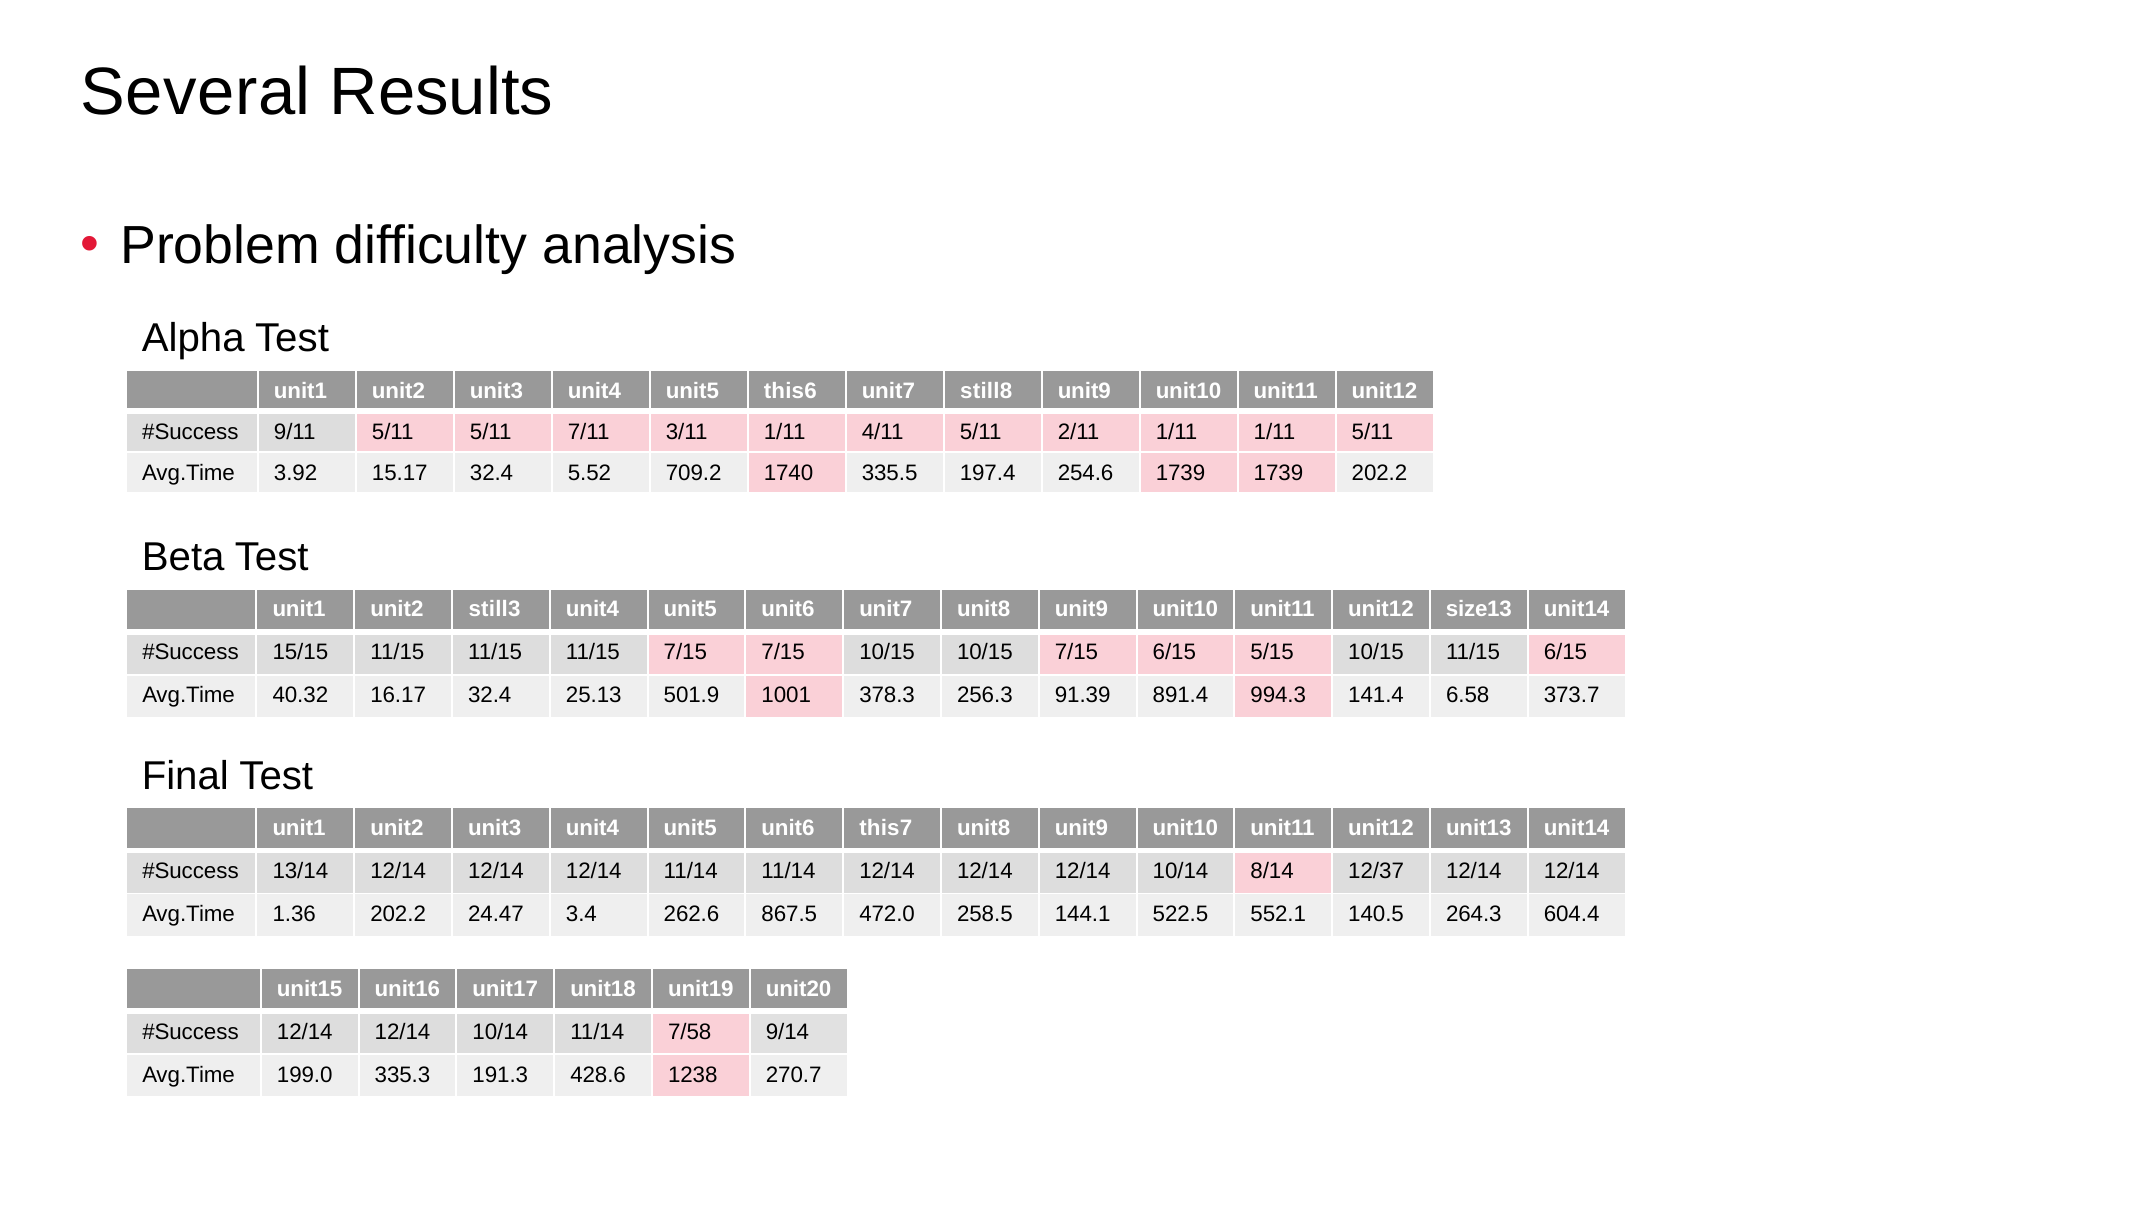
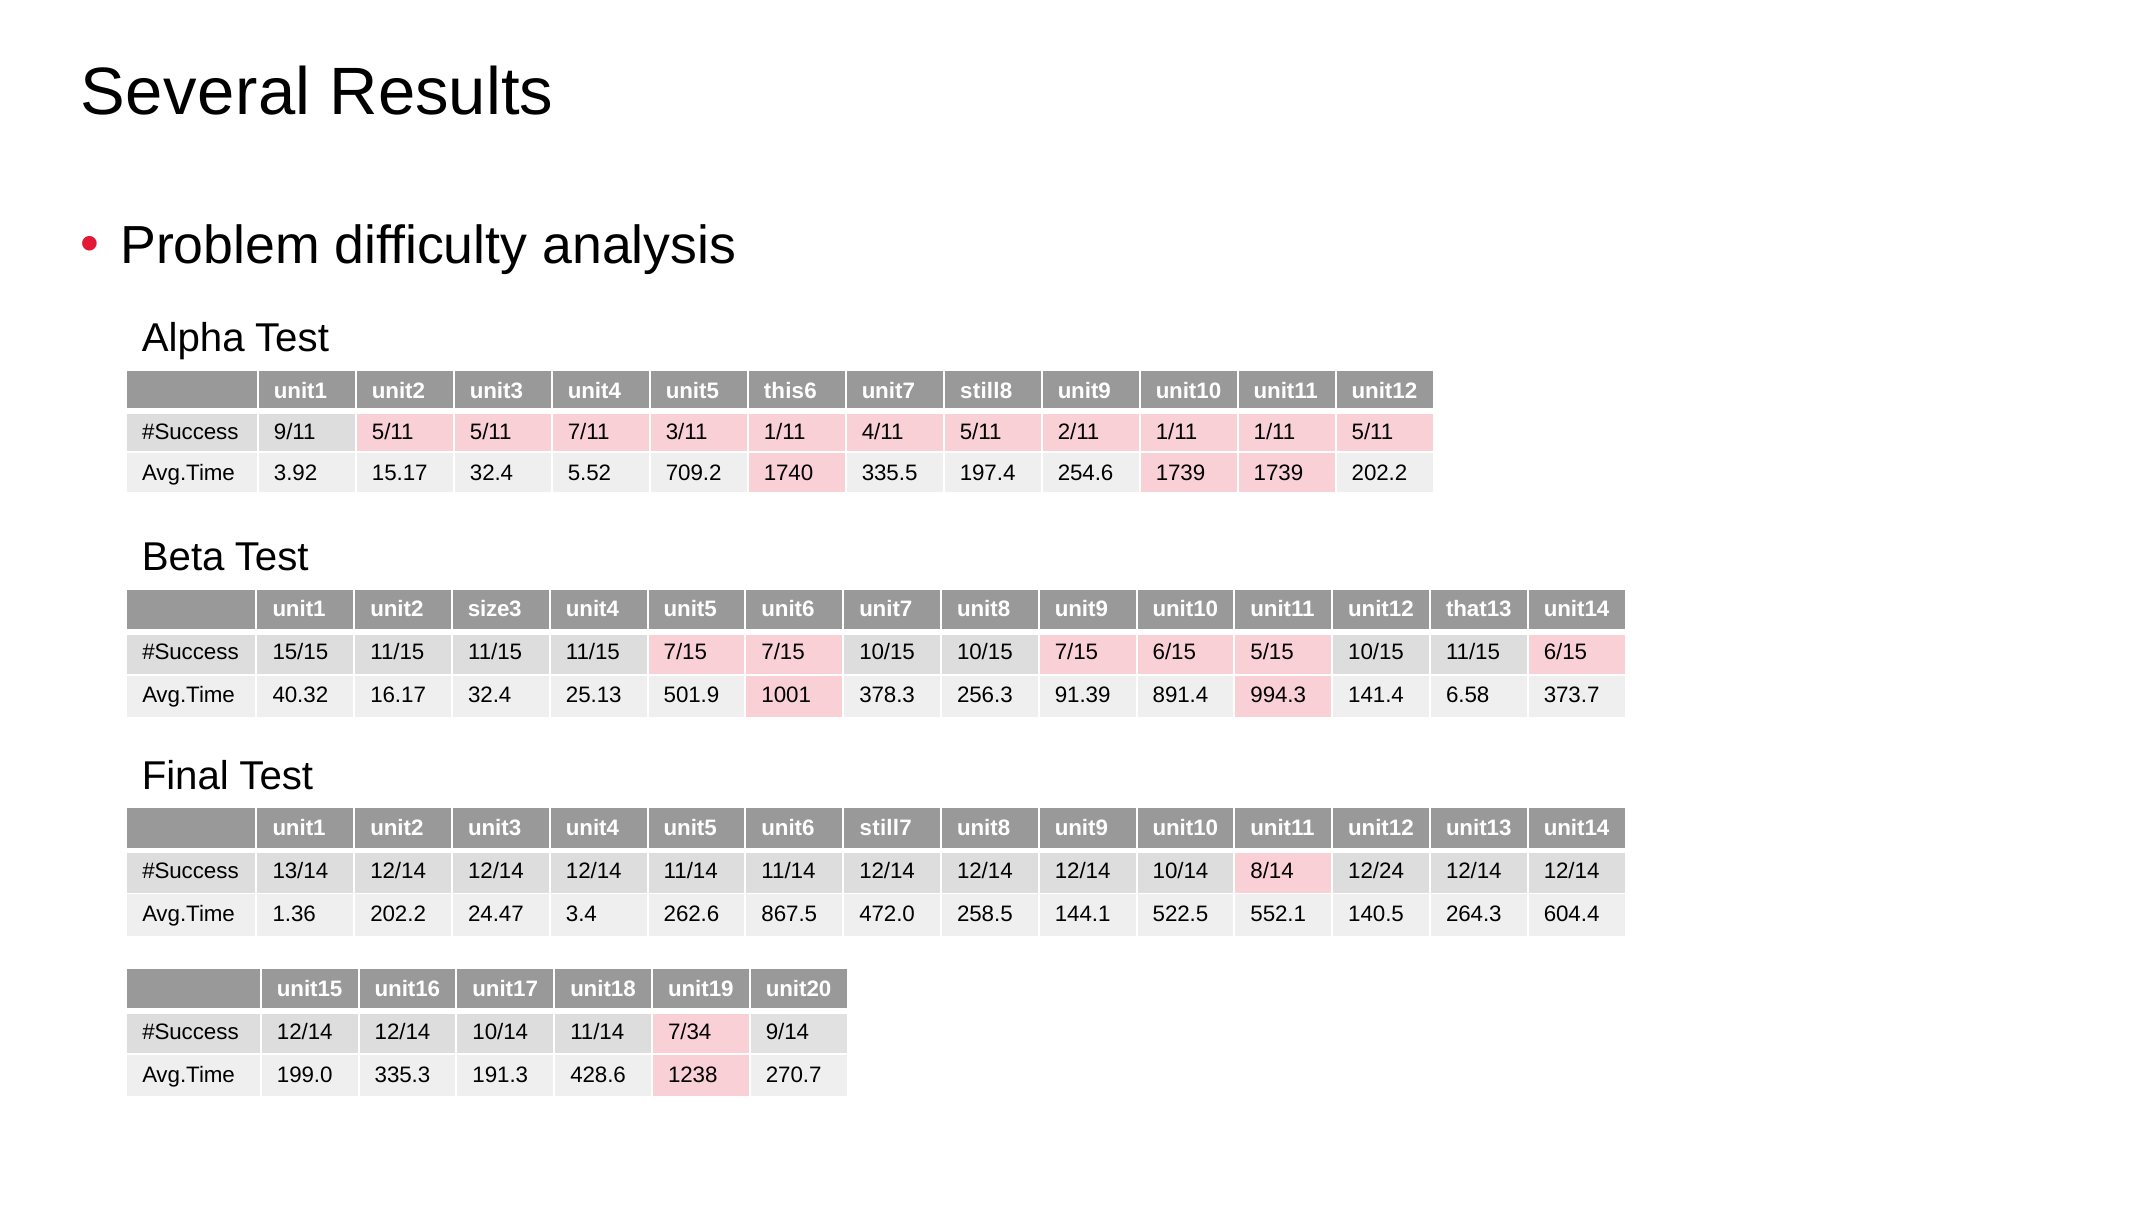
still3: still3 -> size3
size13: size13 -> that13
this7: this7 -> still7
12/37: 12/37 -> 12/24
7/58: 7/58 -> 7/34
